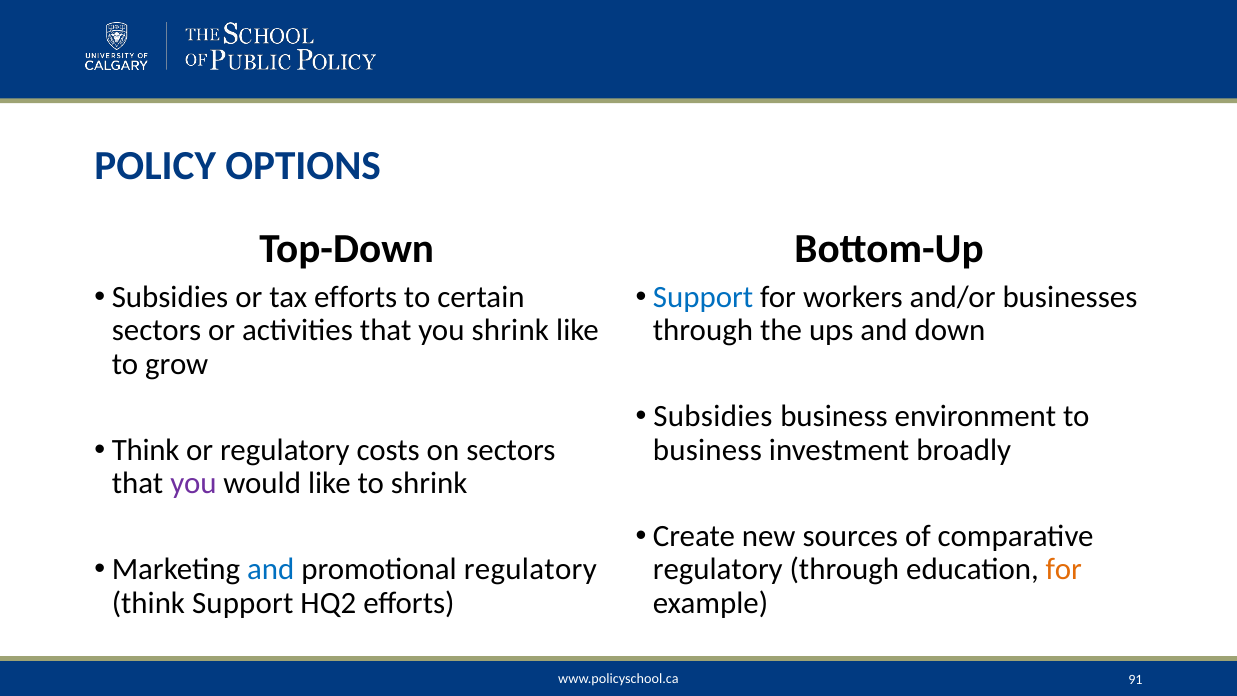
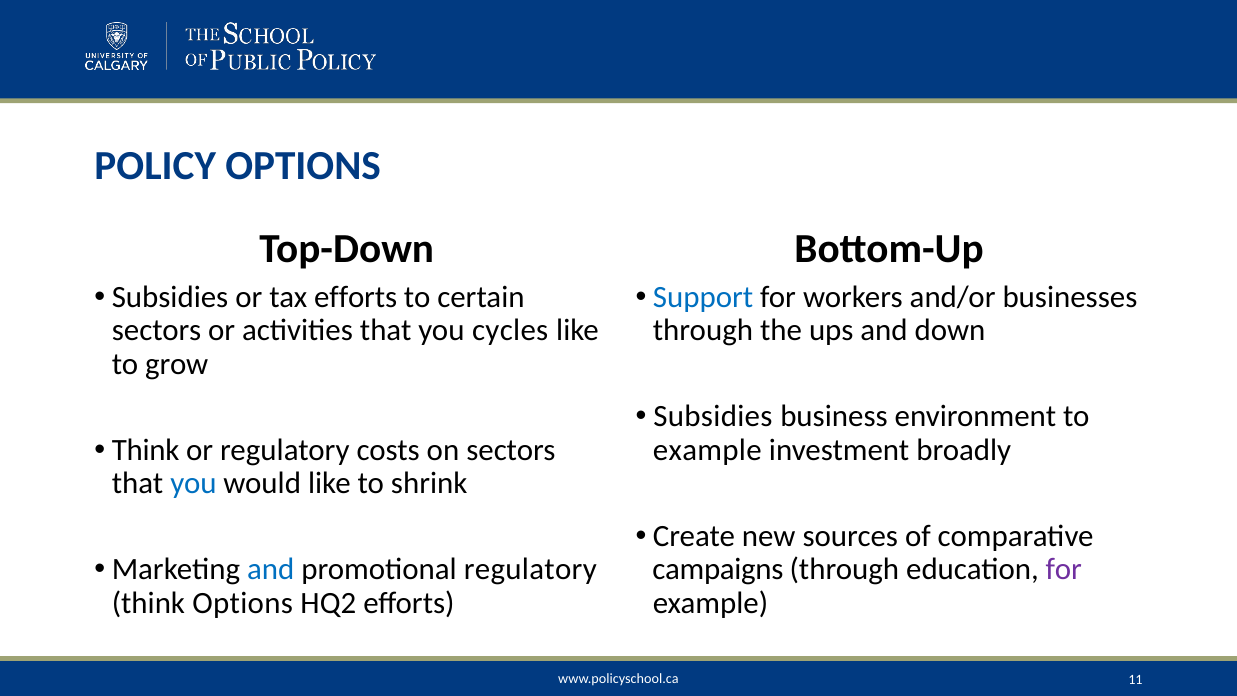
you shrink: shrink -> cycles
business at (707, 450): business -> example
you at (193, 483) colour: purple -> blue
regulatory at (718, 569): regulatory -> campaigns
for at (1064, 569) colour: orange -> purple
think Support: Support -> Options
91: 91 -> 11
